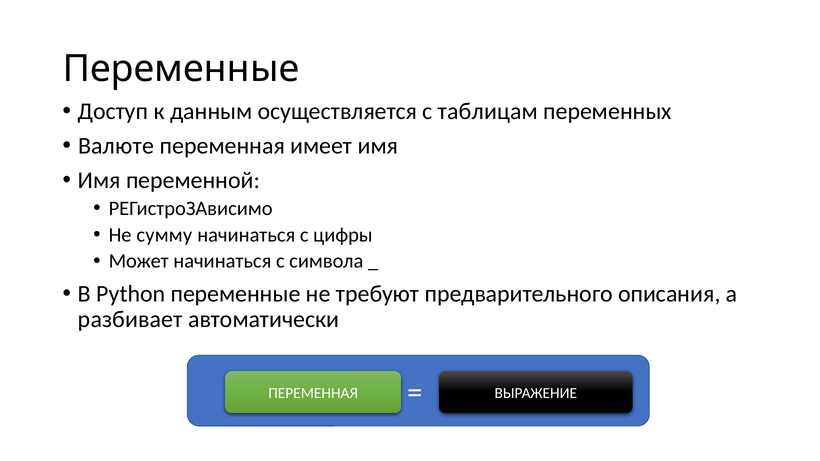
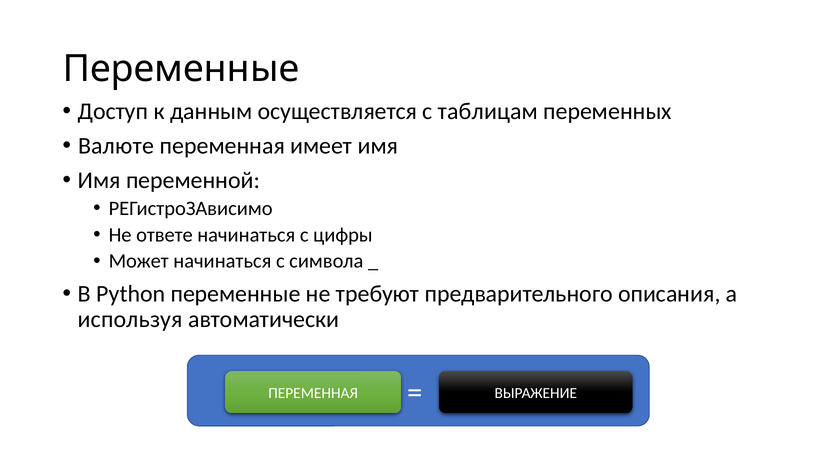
сумму: сумму -> ответе
разбивает: разбивает -> используя
